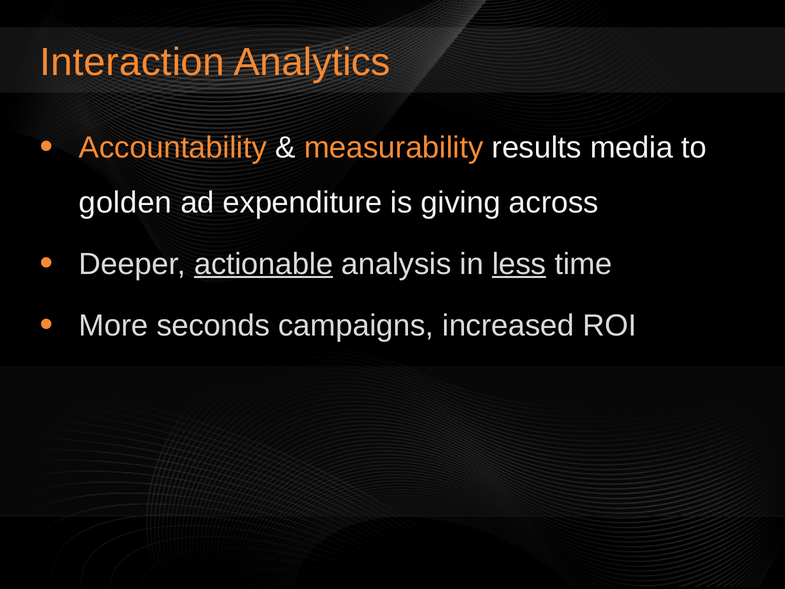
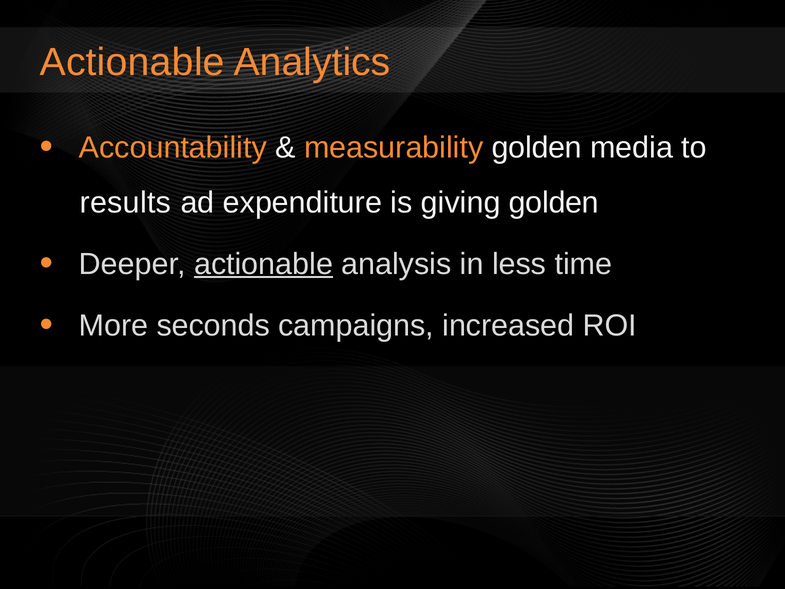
Interaction at (132, 62): Interaction -> Actionable
measurability results: results -> golden
golden: golden -> results
giving across: across -> golden
less underline: present -> none
